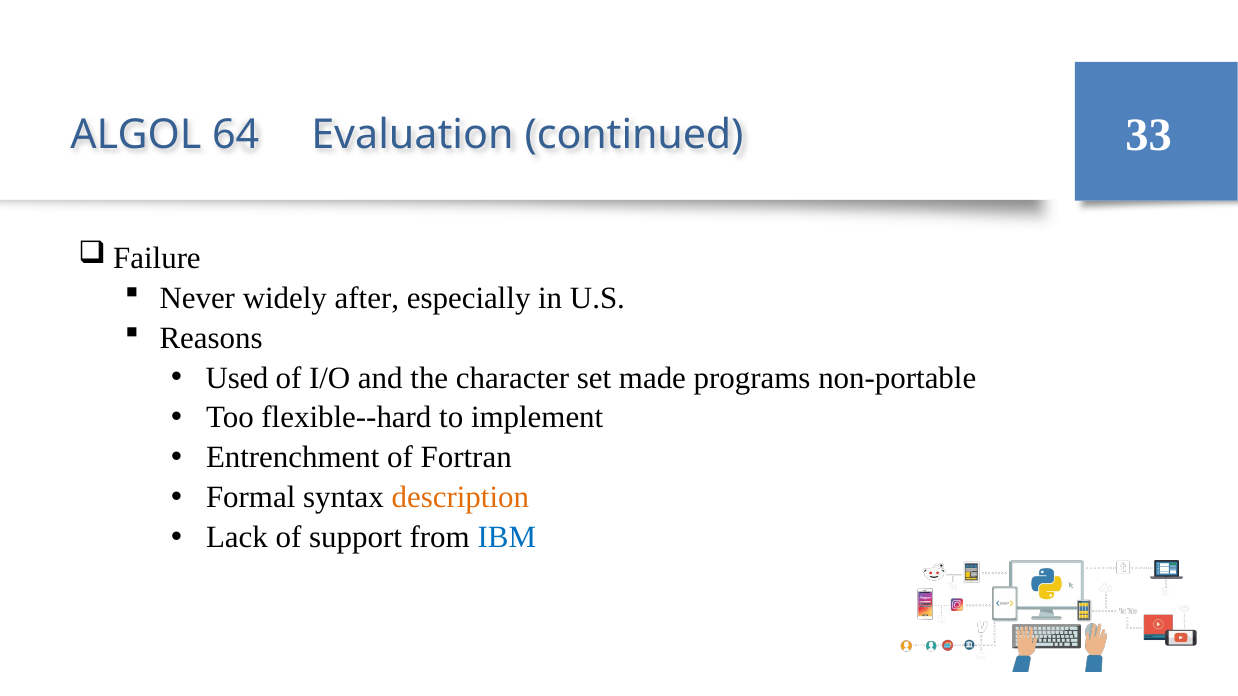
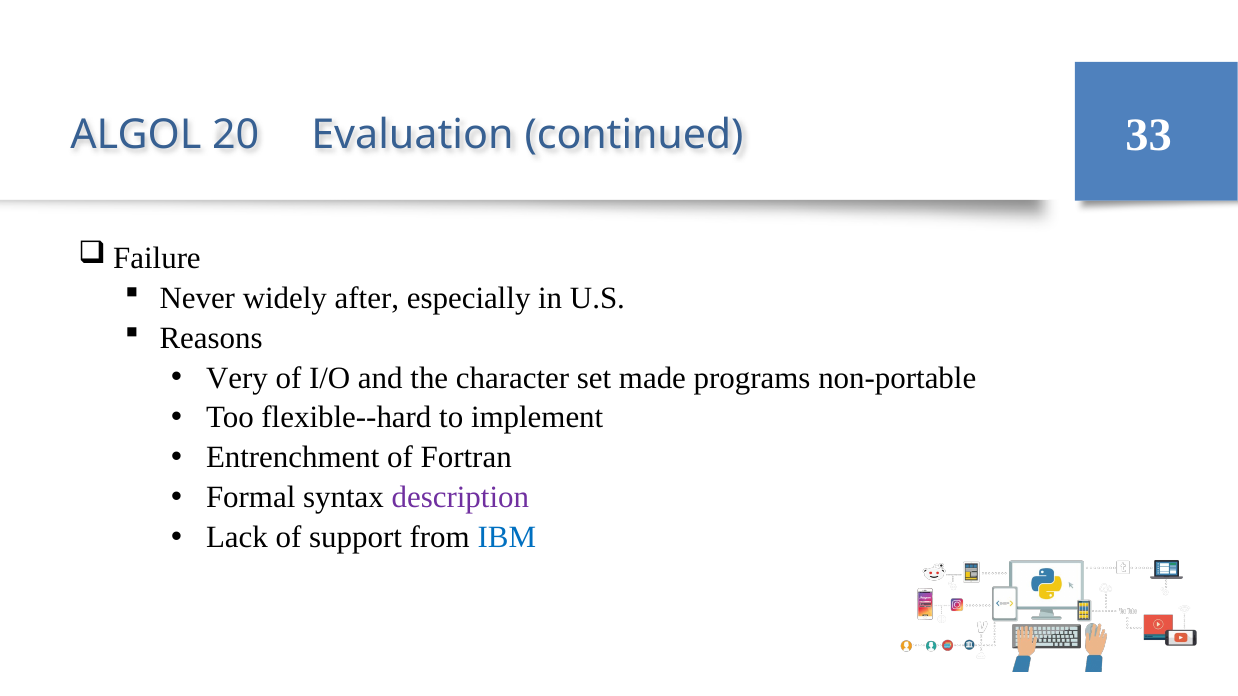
64: 64 -> 20
Used: Used -> Very
description colour: orange -> purple
